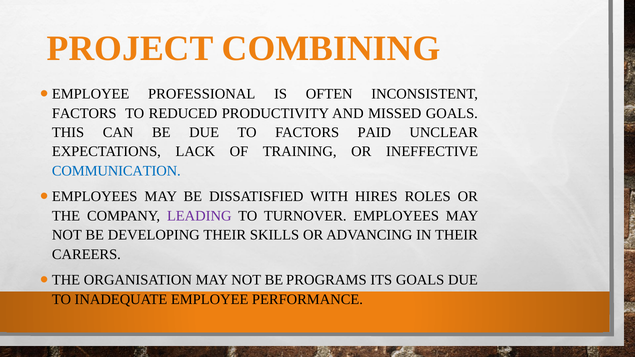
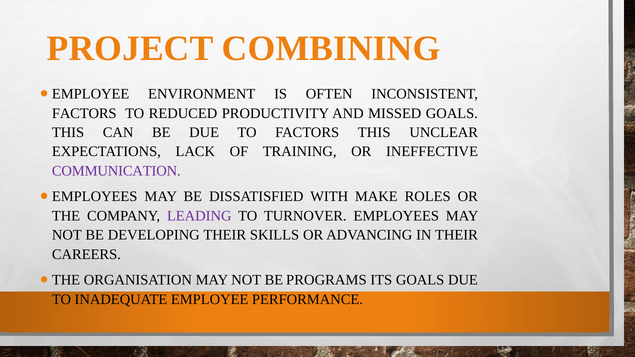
PROFESSIONAL: PROFESSIONAL -> ENVIRONMENT
FACTORS PAID: PAID -> THIS
COMMUNICATION colour: blue -> purple
HIRES: HIRES -> MAKE
